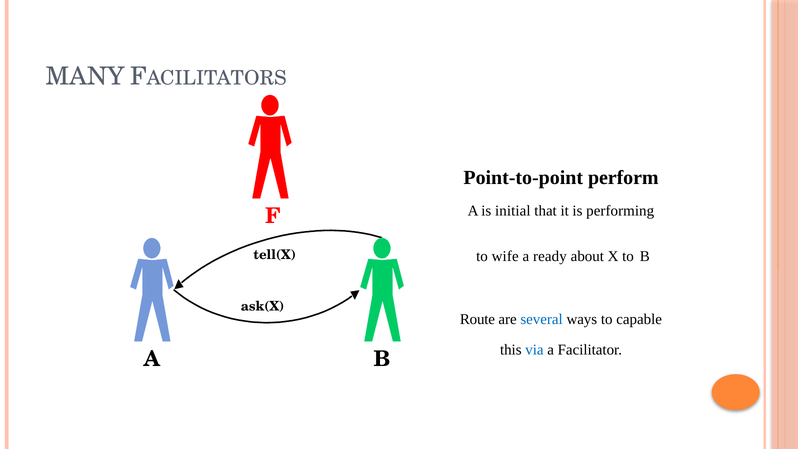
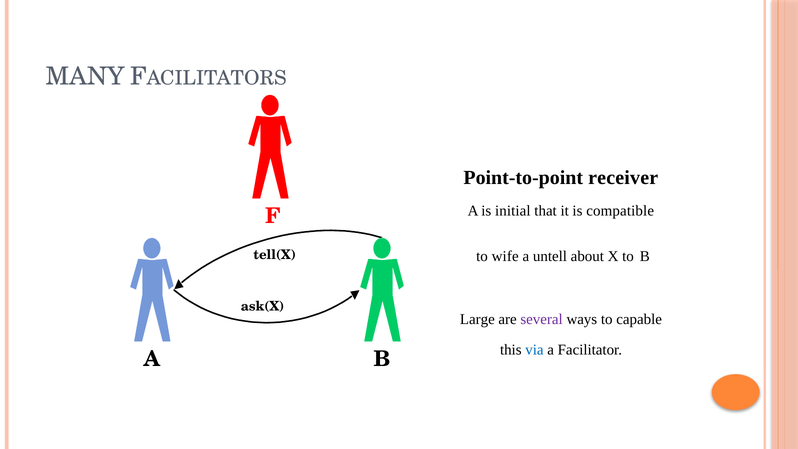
perform: perform -> receiver
performing: performing -> compatible
ready: ready -> untell
Route: Route -> Large
several colour: blue -> purple
